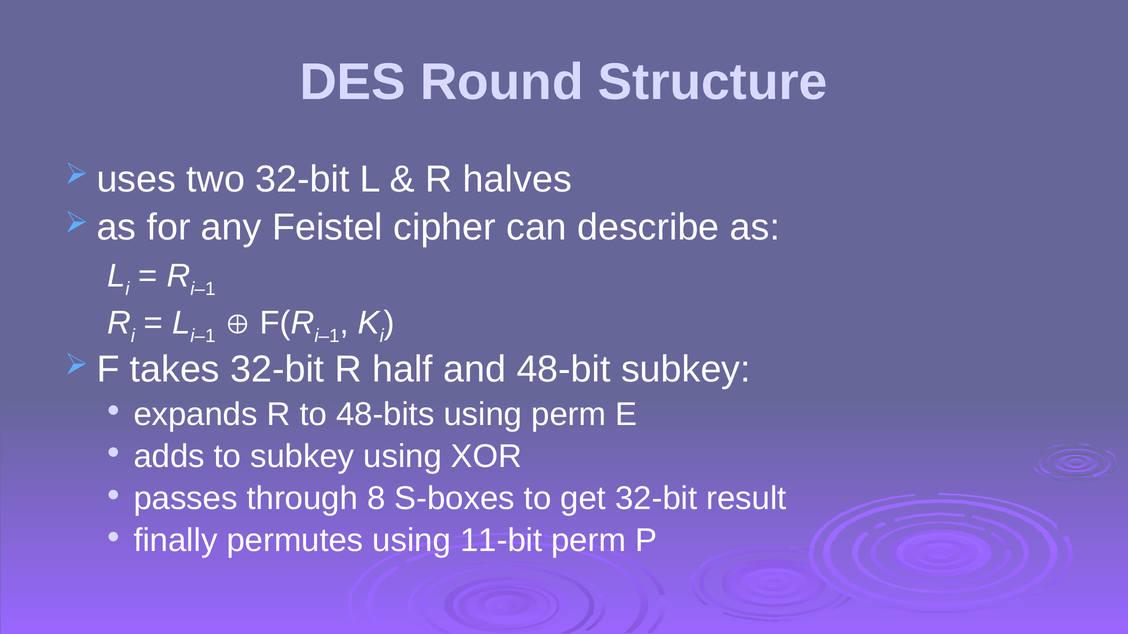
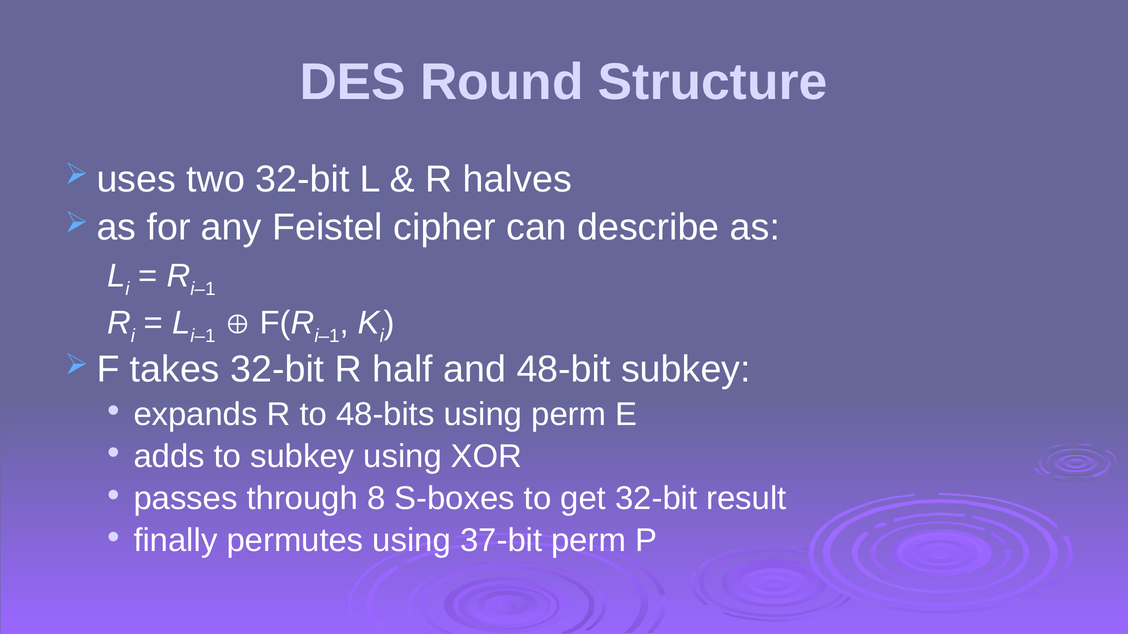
11-bit: 11-bit -> 37-bit
